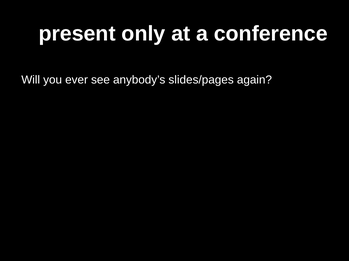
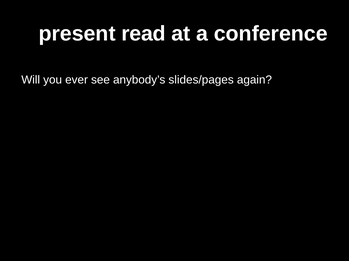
only: only -> read
